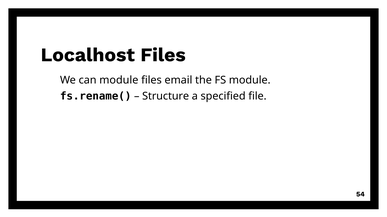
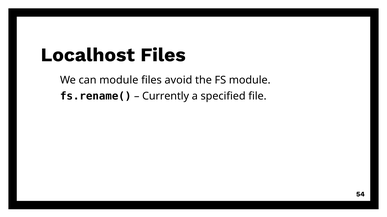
email: email -> avoid
Structure: Structure -> Currently
